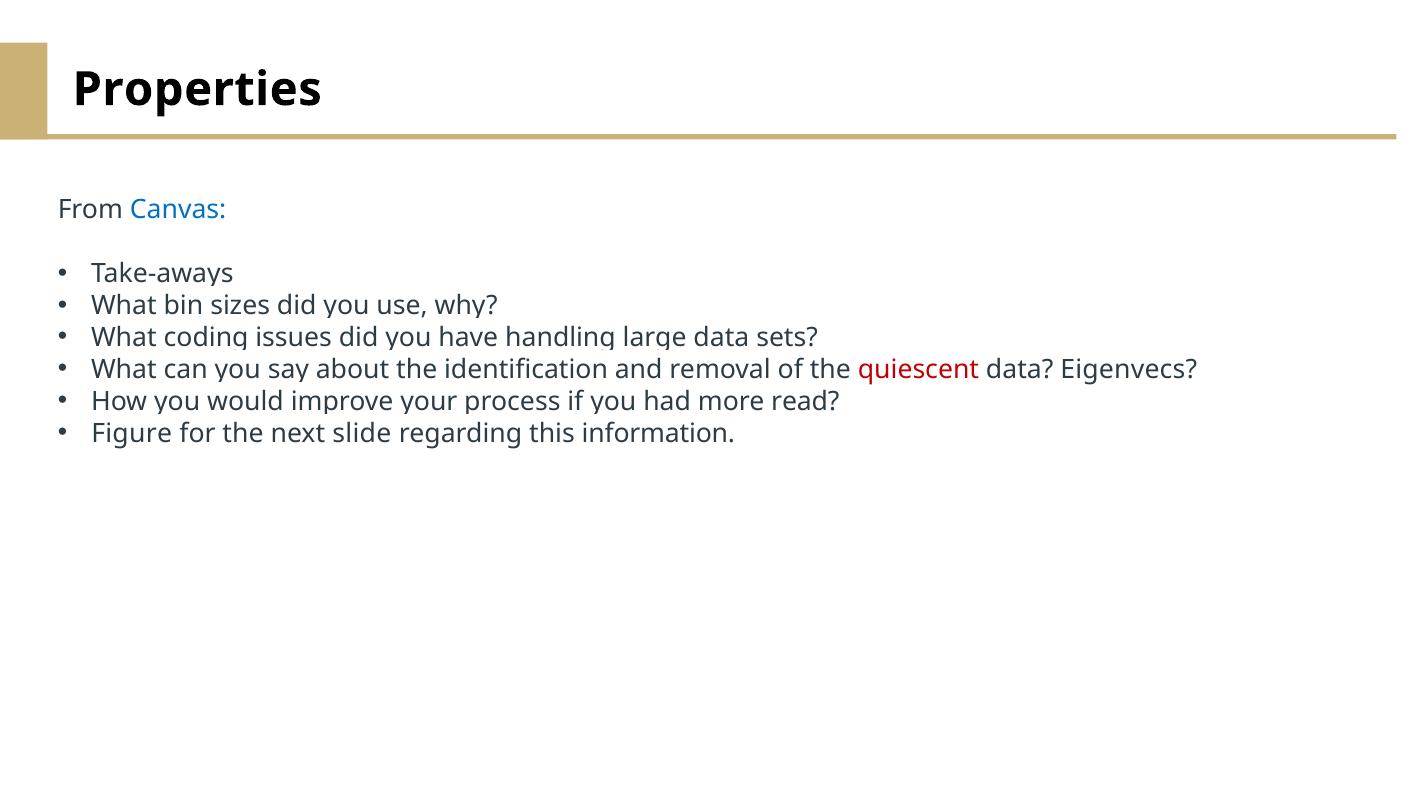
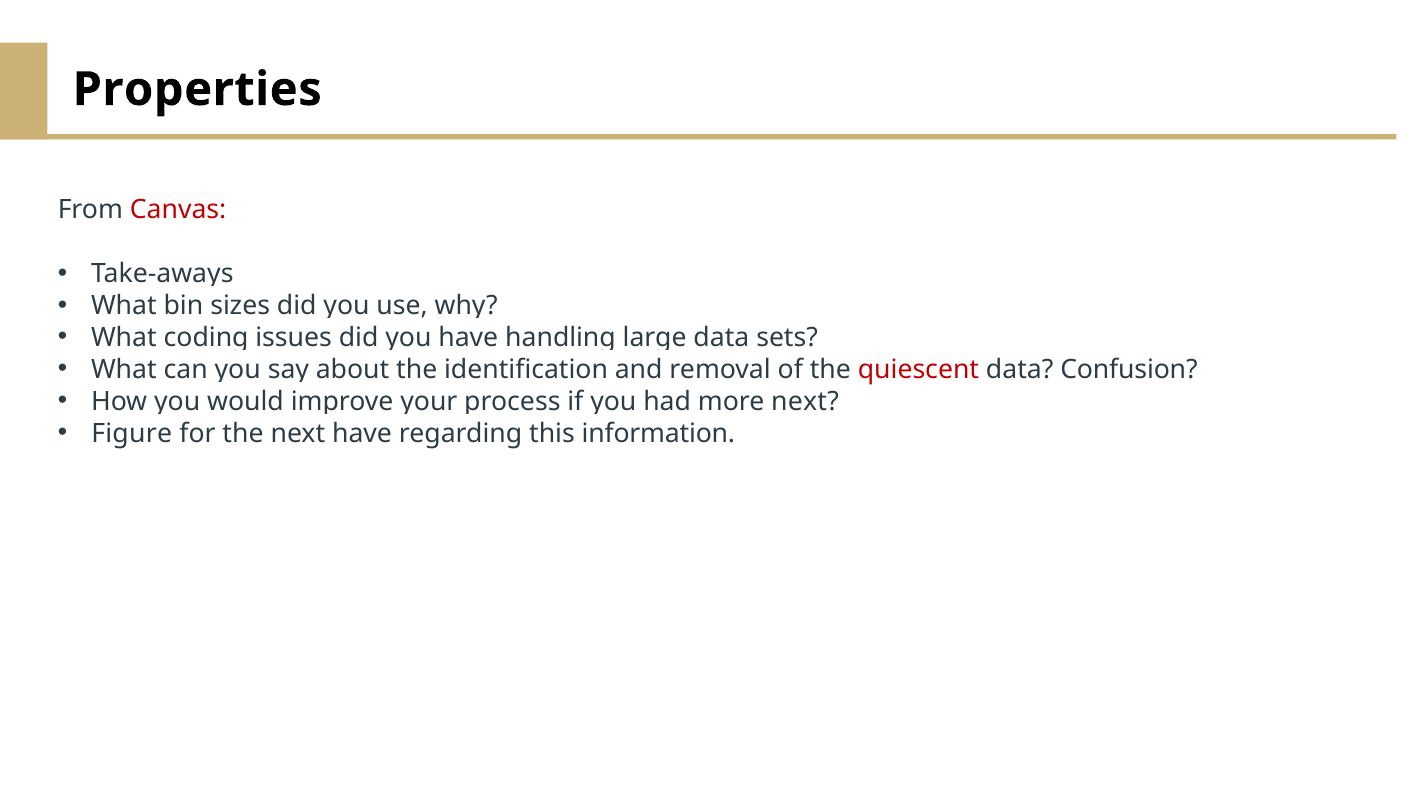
Canvas colour: blue -> red
Eigenvecs: Eigenvecs -> Confusion
read at (805, 401): read -> next
next slide: slide -> have
